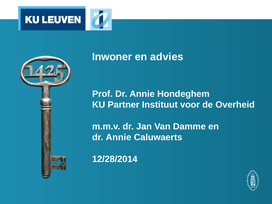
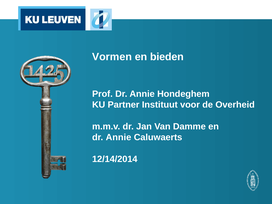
Inwoner: Inwoner -> Vormen
advies: advies -> bieden
12/28/2014: 12/28/2014 -> 12/14/2014
